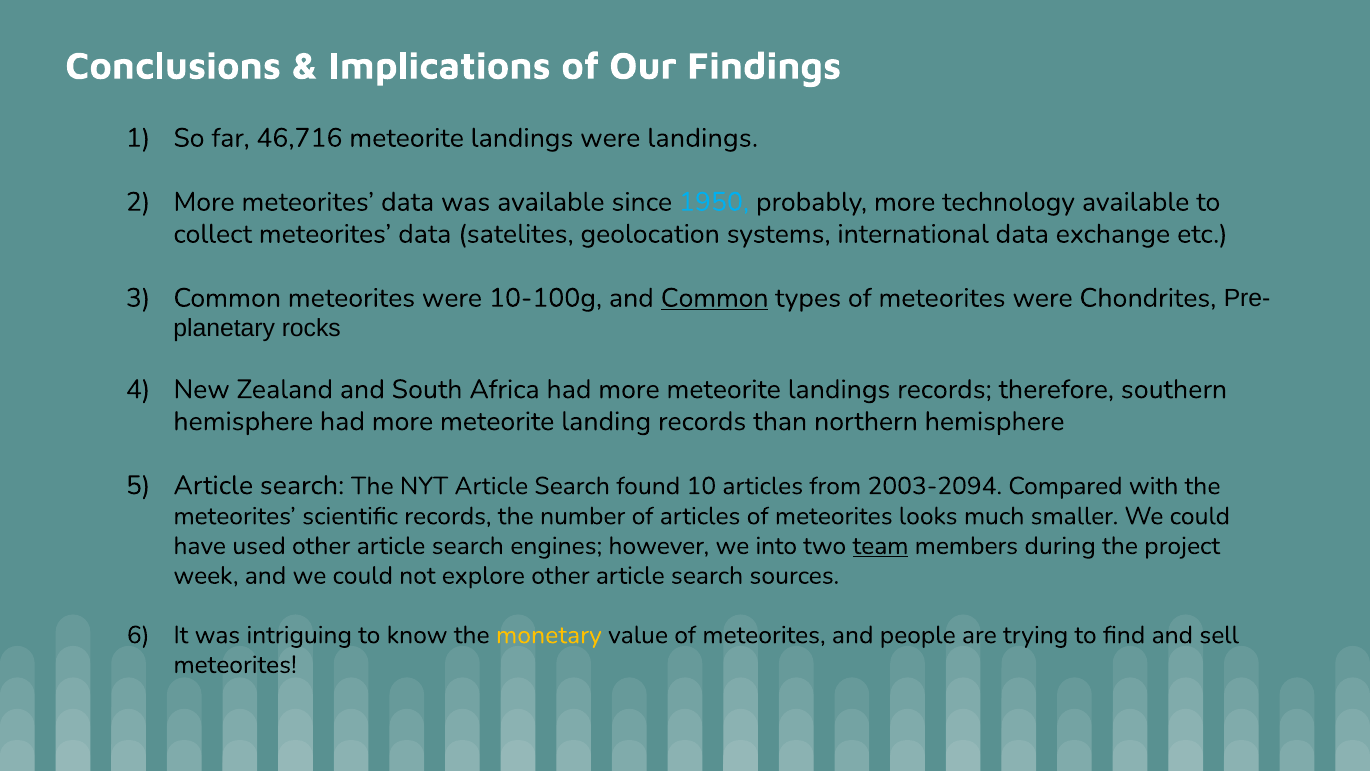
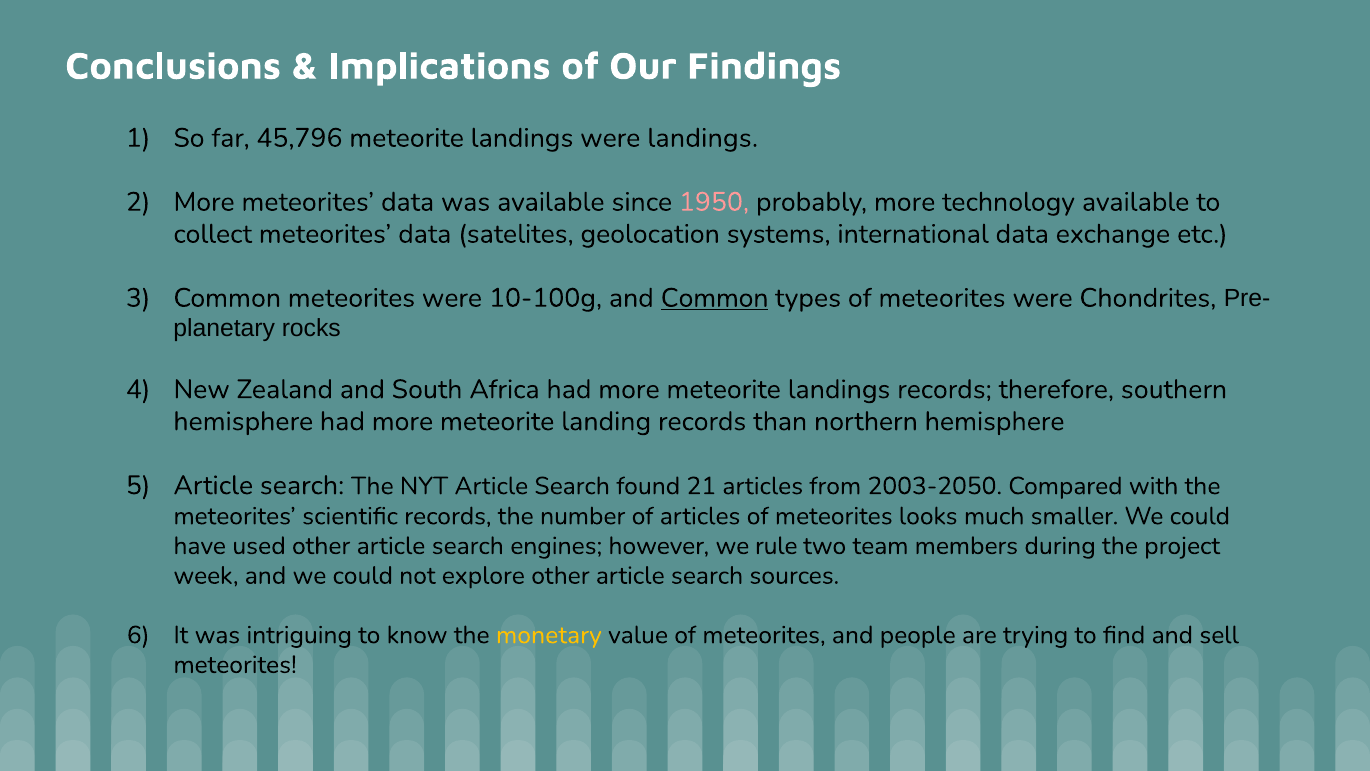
46,716: 46,716 -> 45,796
1950 colour: light blue -> pink
10: 10 -> 21
2003-2094: 2003-2094 -> 2003-2050
into: into -> rule
team underline: present -> none
